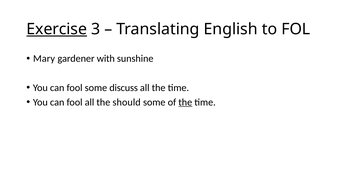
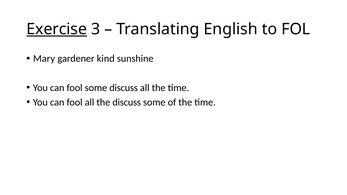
with: with -> kind
the should: should -> discuss
the at (185, 102) underline: present -> none
